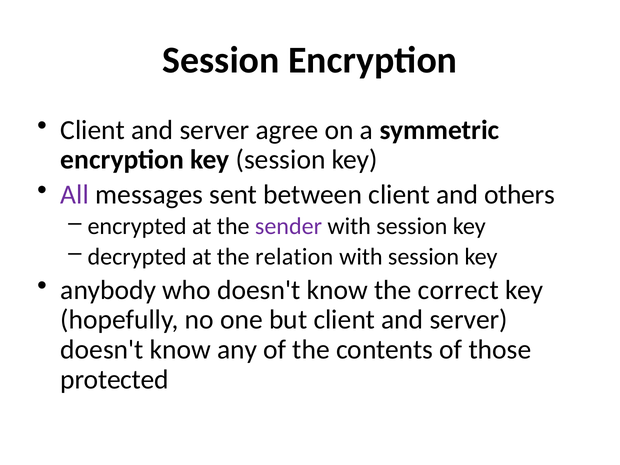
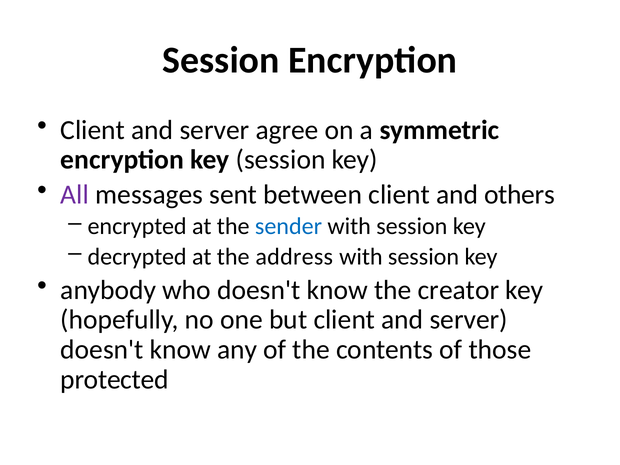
sender colour: purple -> blue
relation: relation -> address
correct: correct -> creator
